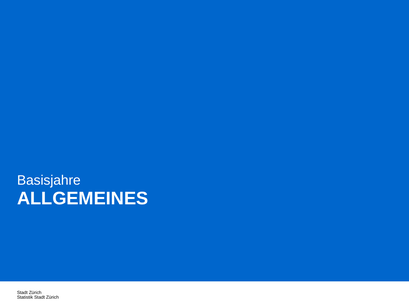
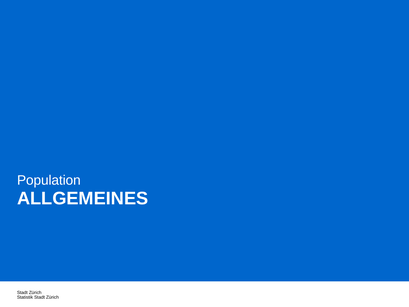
Basisjahre: Basisjahre -> Population
